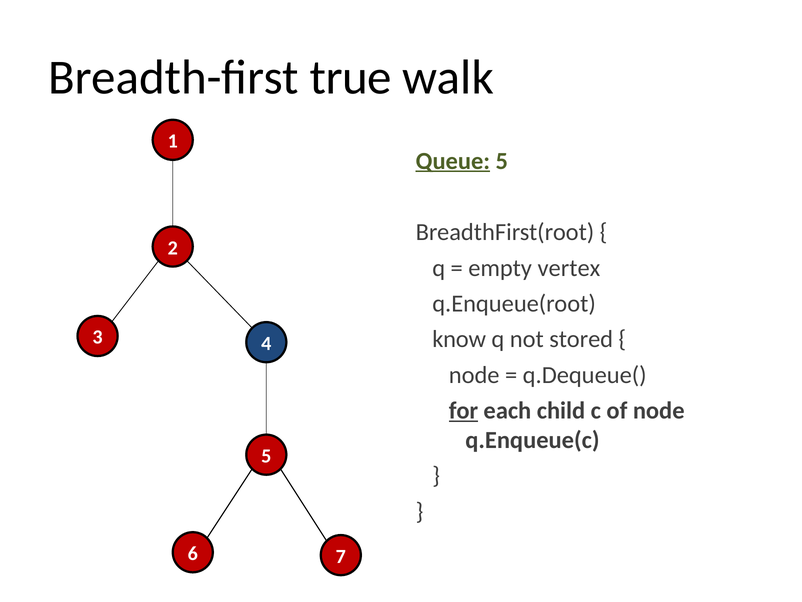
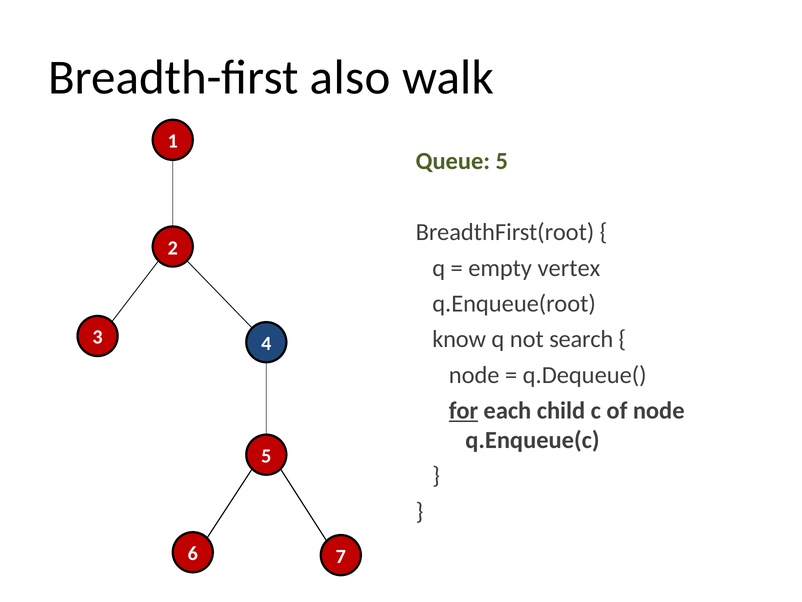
true: true -> also
Queue underline: present -> none
stored: stored -> search
